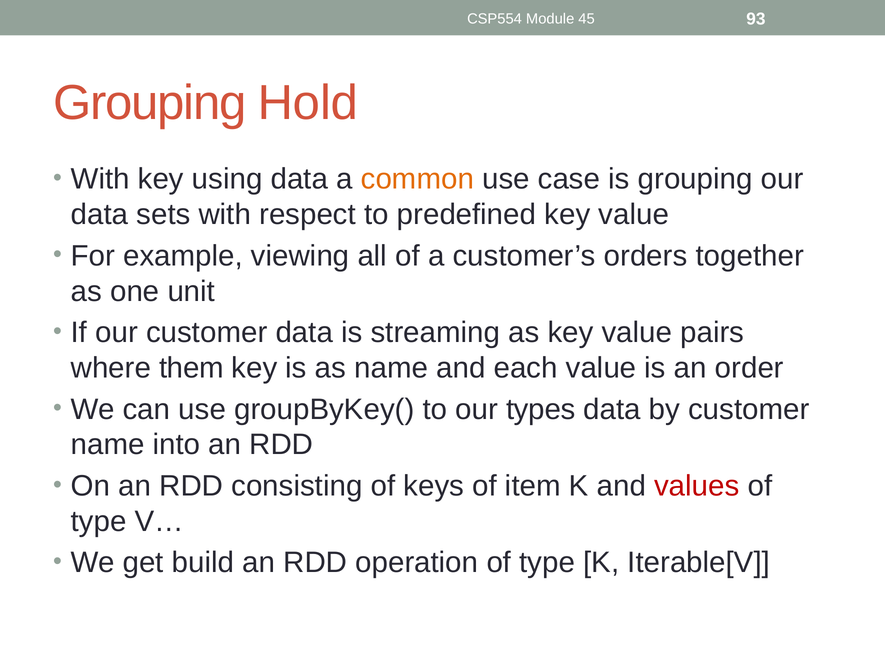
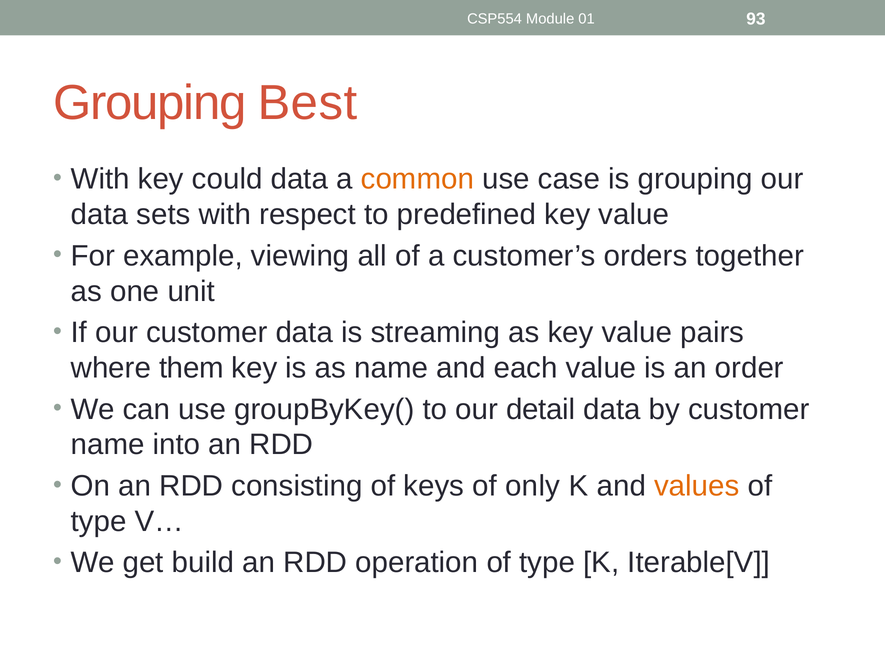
45: 45 -> 01
Hold: Hold -> Best
using: using -> could
types: types -> detail
item: item -> only
values colour: red -> orange
